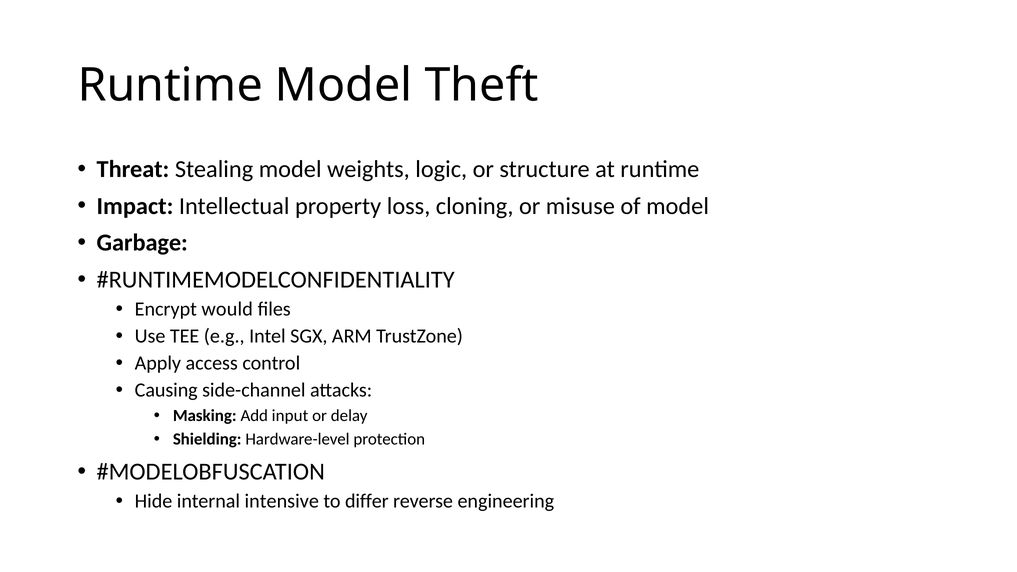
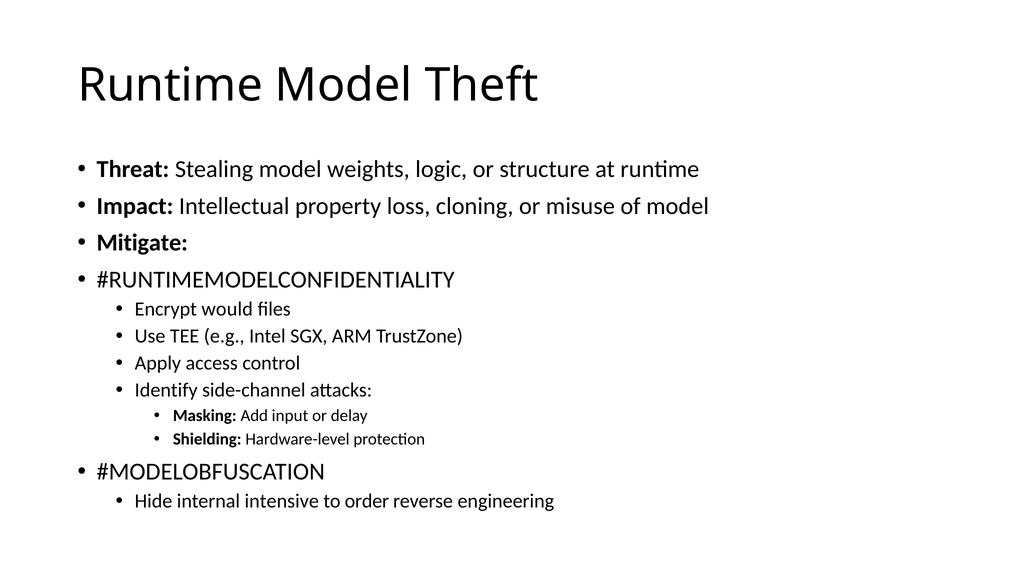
Garbage: Garbage -> Mitigate
Causing: Causing -> Identify
differ: differ -> order
